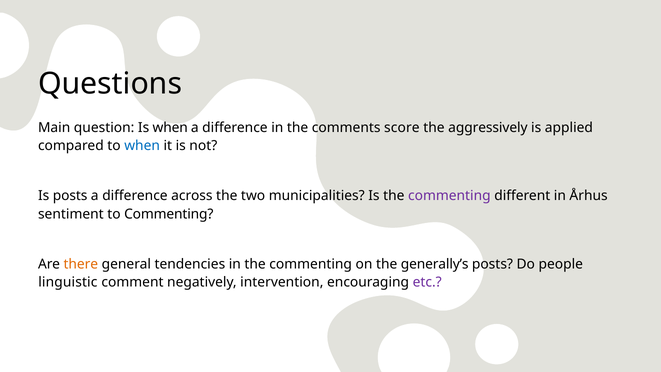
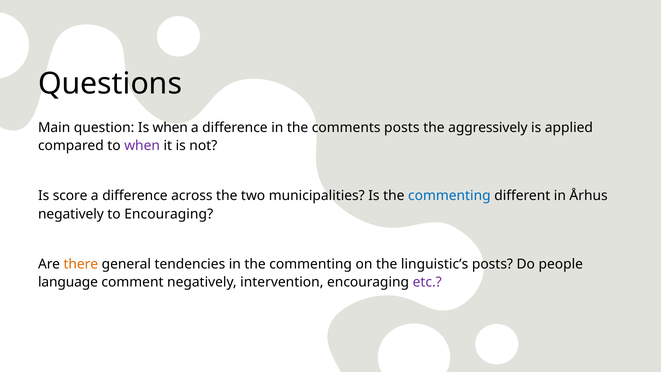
comments score: score -> posts
when at (142, 146) colour: blue -> purple
Is posts: posts -> score
commenting at (449, 196) colour: purple -> blue
sentiment at (71, 214): sentiment -> negatively
to Commenting: Commenting -> Encouraging
generally’s: generally’s -> linguistic’s
linguistic: linguistic -> language
